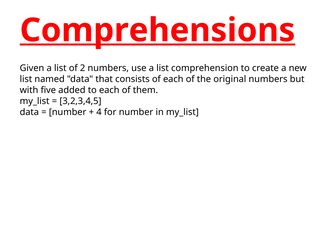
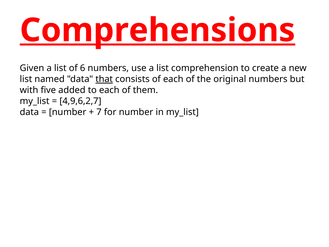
2: 2 -> 6
that underline: none -> present
3,2,3,4,5: 3,2,3,4,5 -> 4,9,6,2,7
4: 4 -> 7
